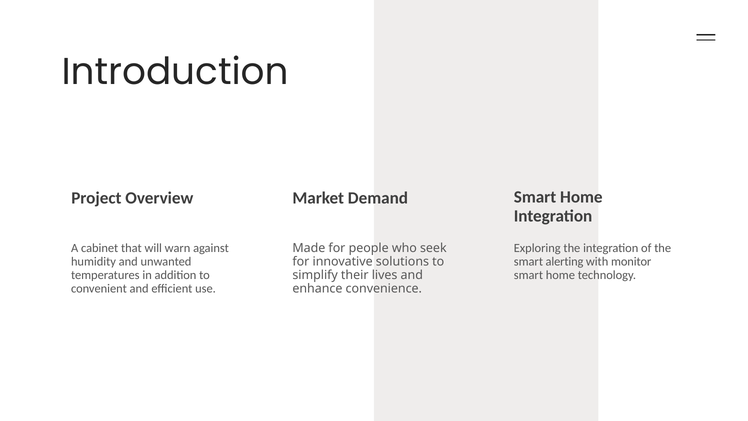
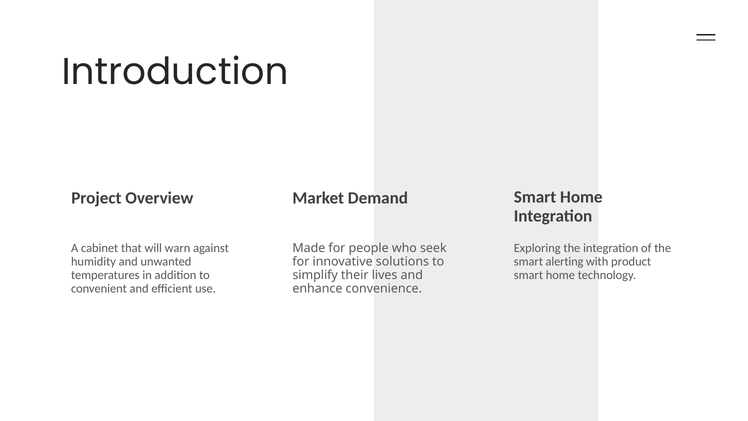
monitor: monitor -> product
